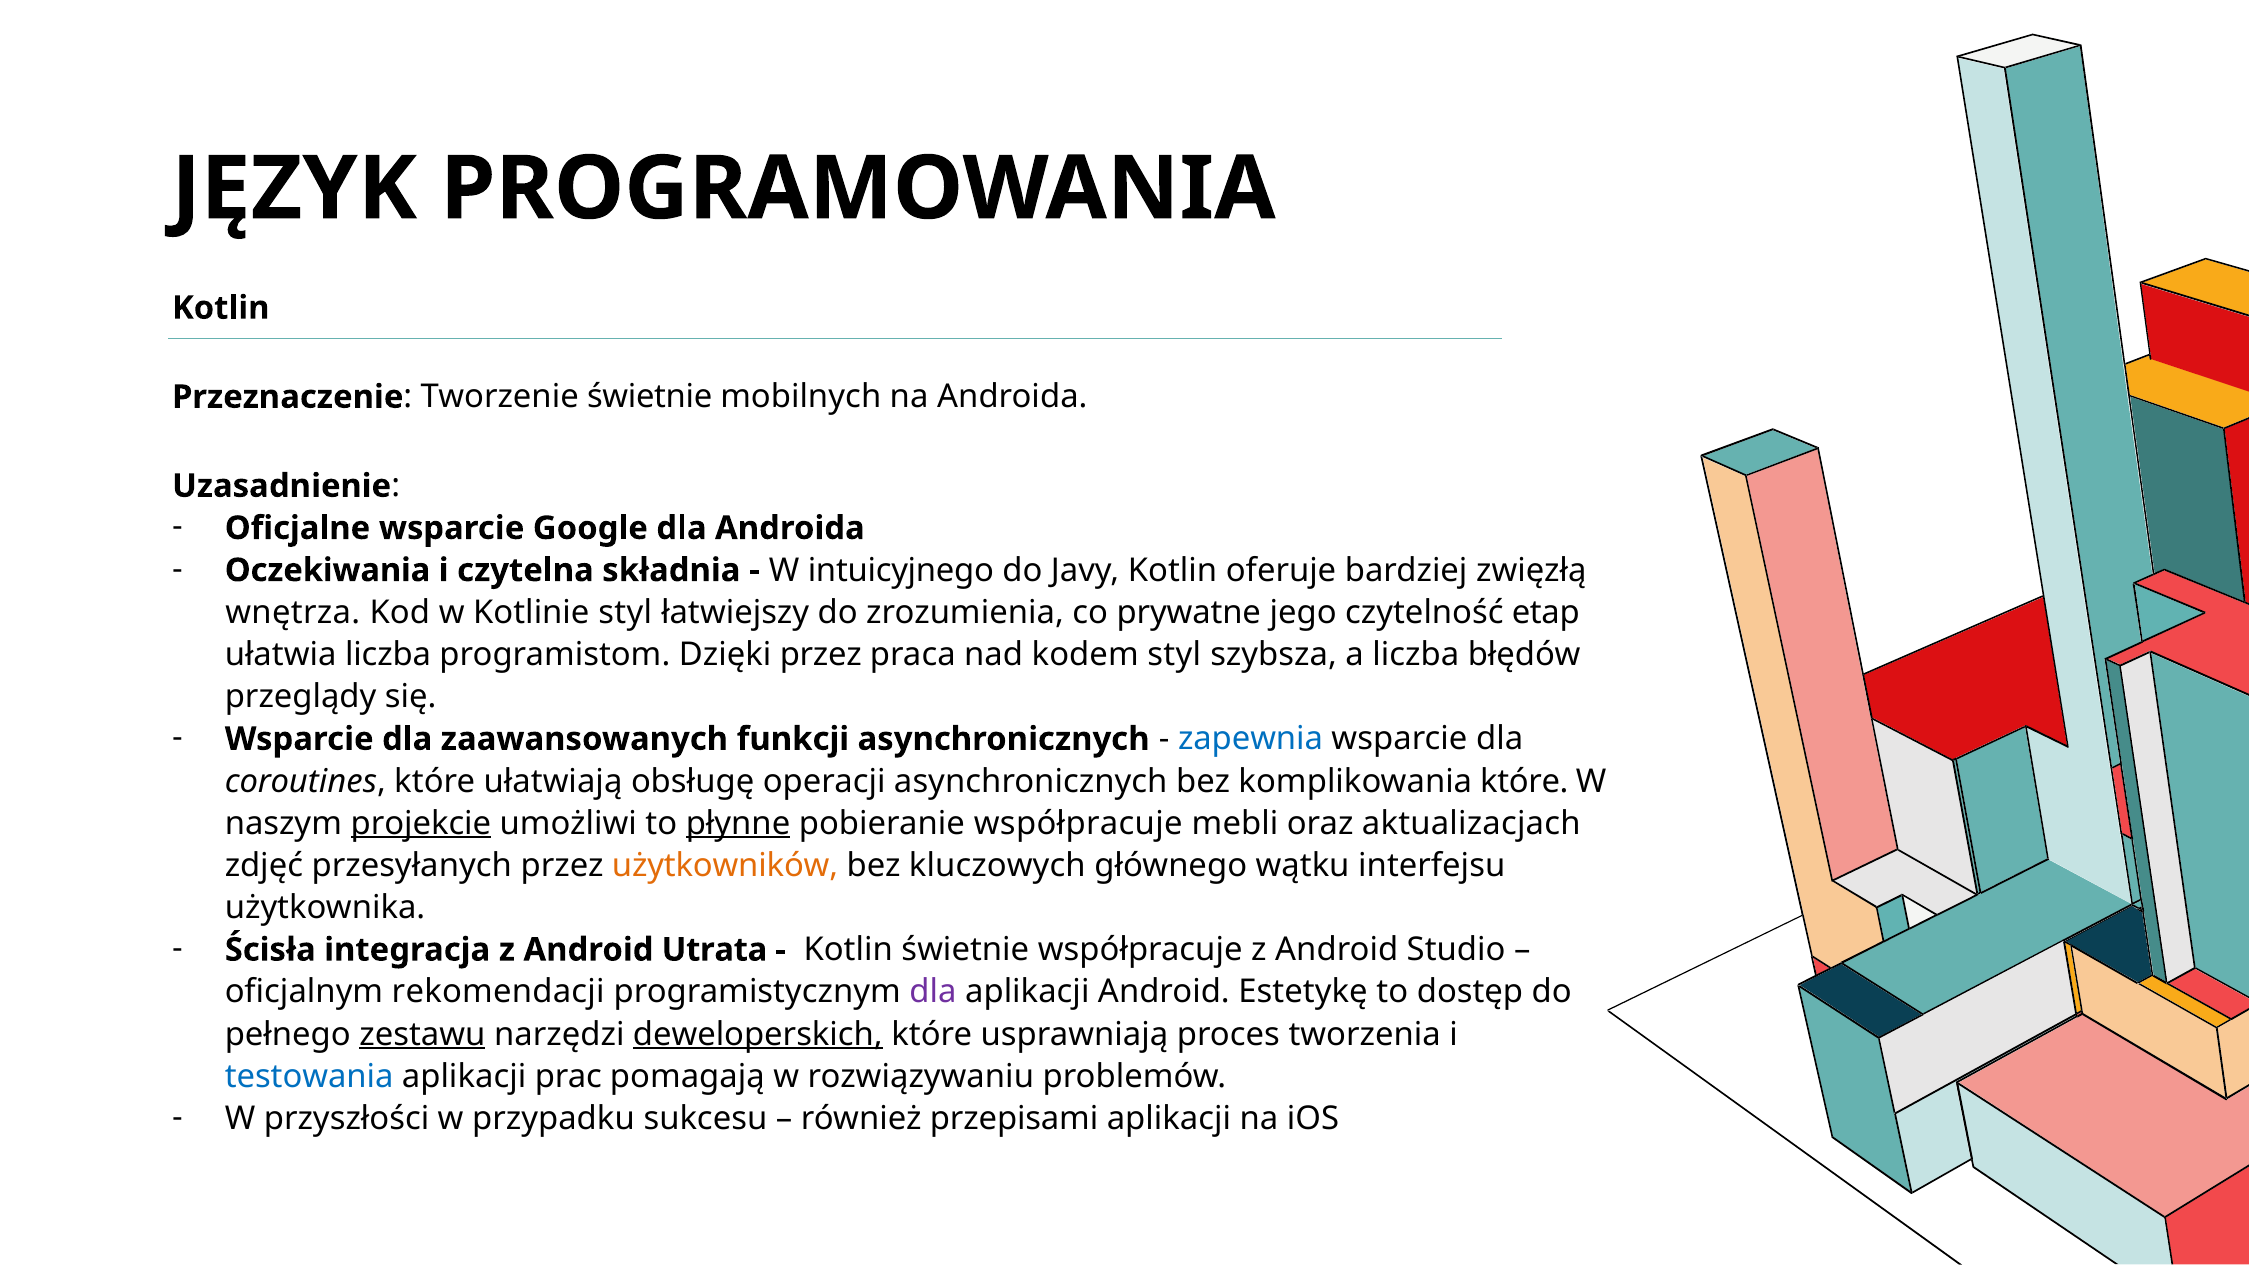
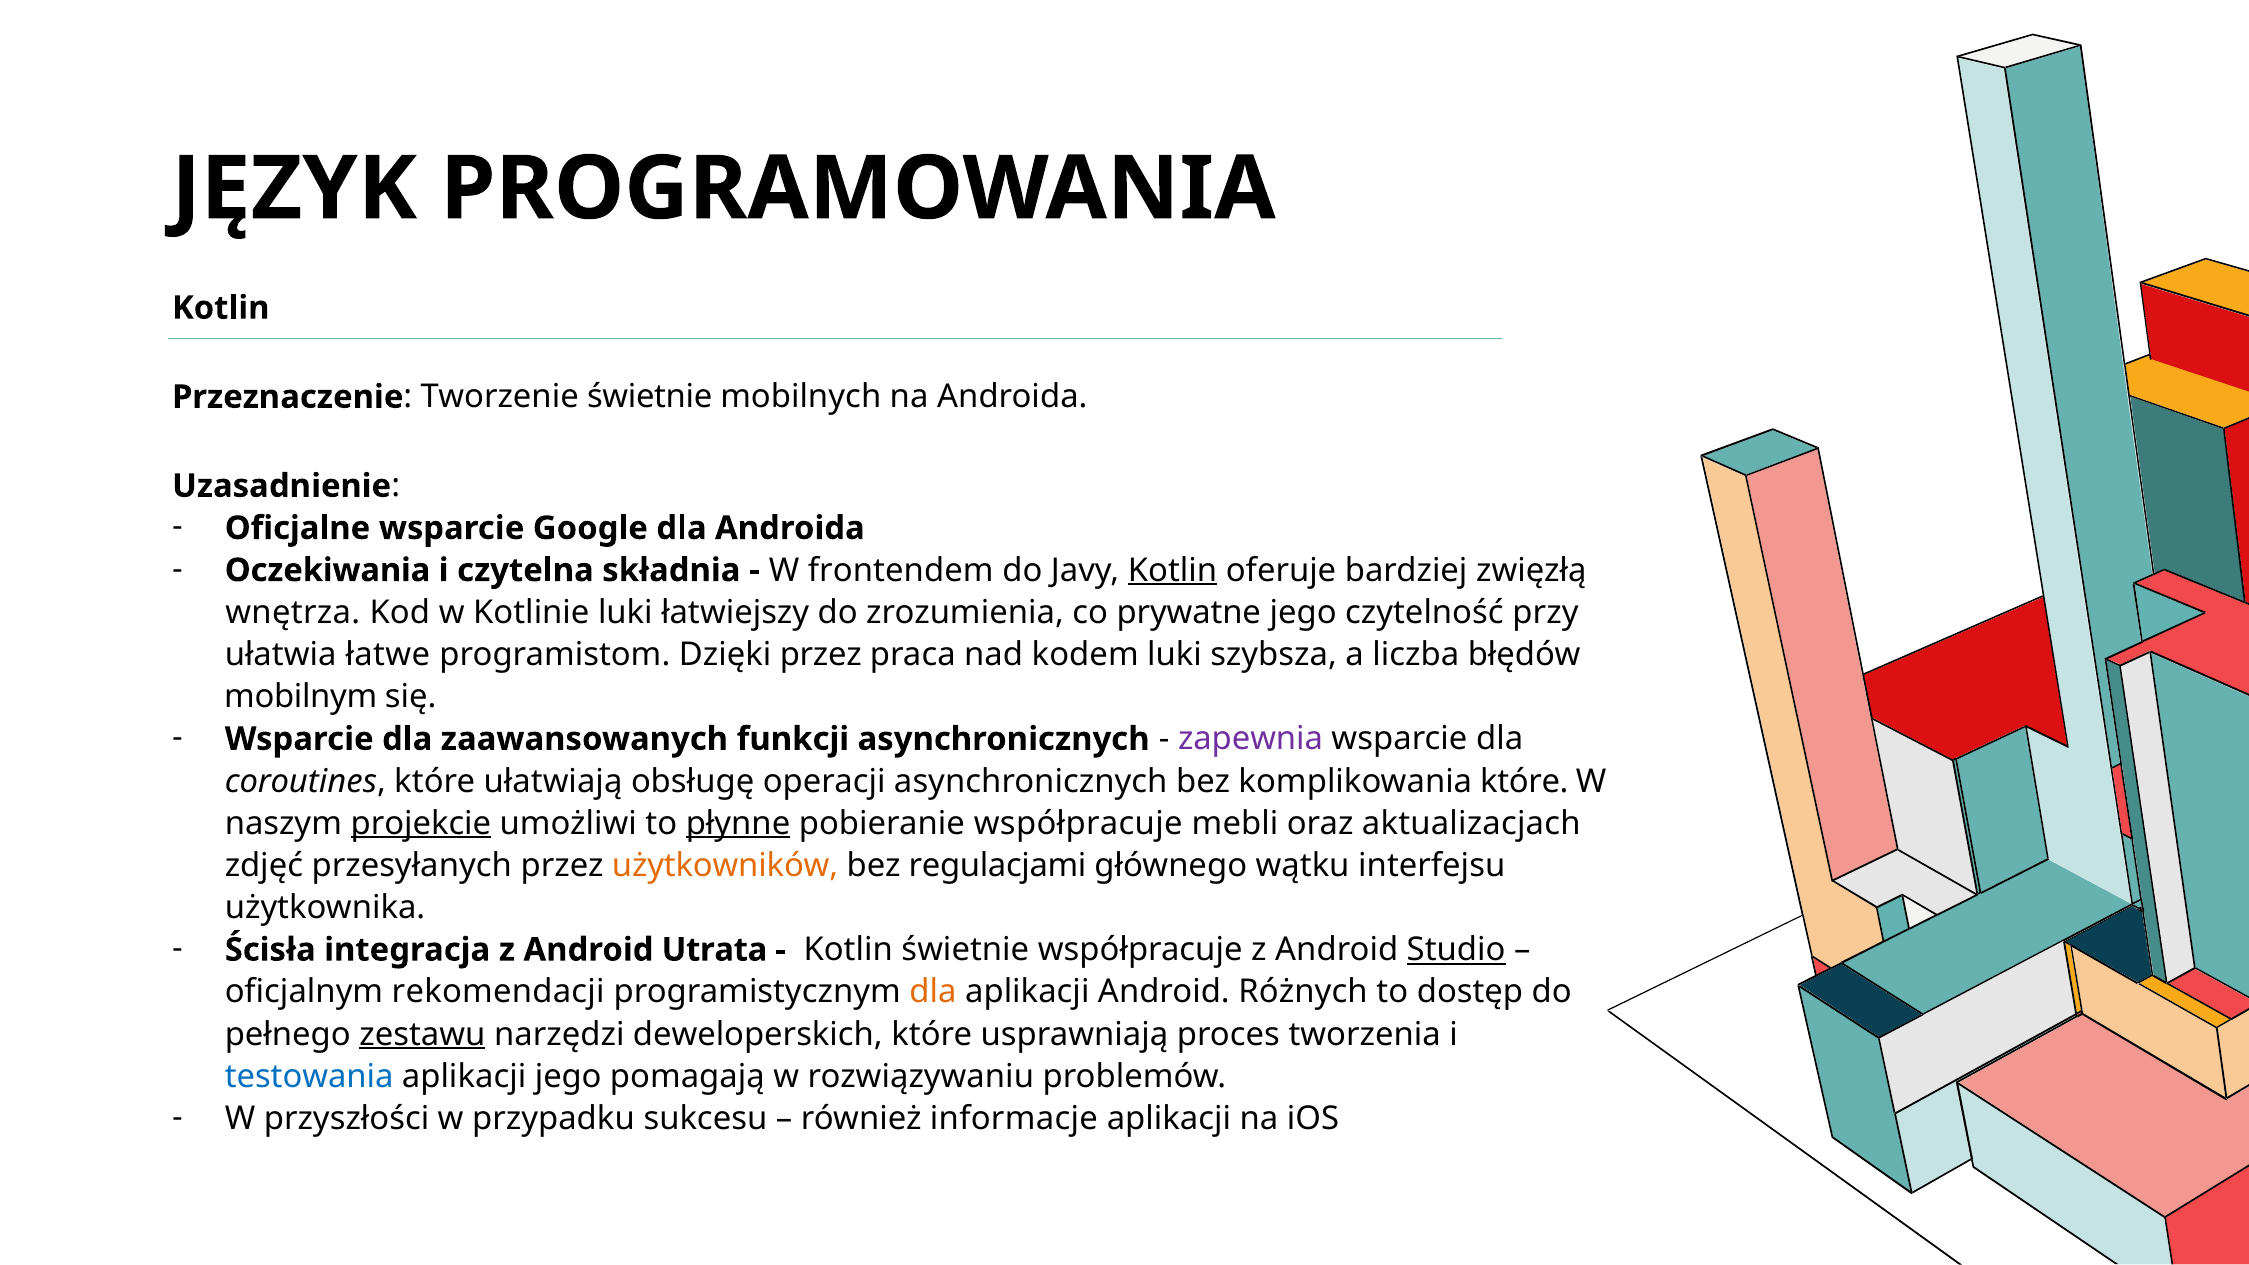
intuicyjnego: intuicyjnego -> frontendem
Kotlin at (1172, 570) underline: none -> present
Kotlinie styl: styl -> luki
etap: etap -> przy
ułatwia liczba: liczba -> łatwe
kodem styl: styl -> luki
przeglądy: przeglądy -> mobilnym
zapewnia colour: blue -> purple
kluczowych: kluczowych -> regulacjami
Studio underline: none -> present
dla at (933, 992) colour: purple -> orange
Estetykę: Estetykę -> Różnych
deweloperskich underline: present -> none
aplikacji prac: prac -> jego
przepisami: przepisami -> informacje
